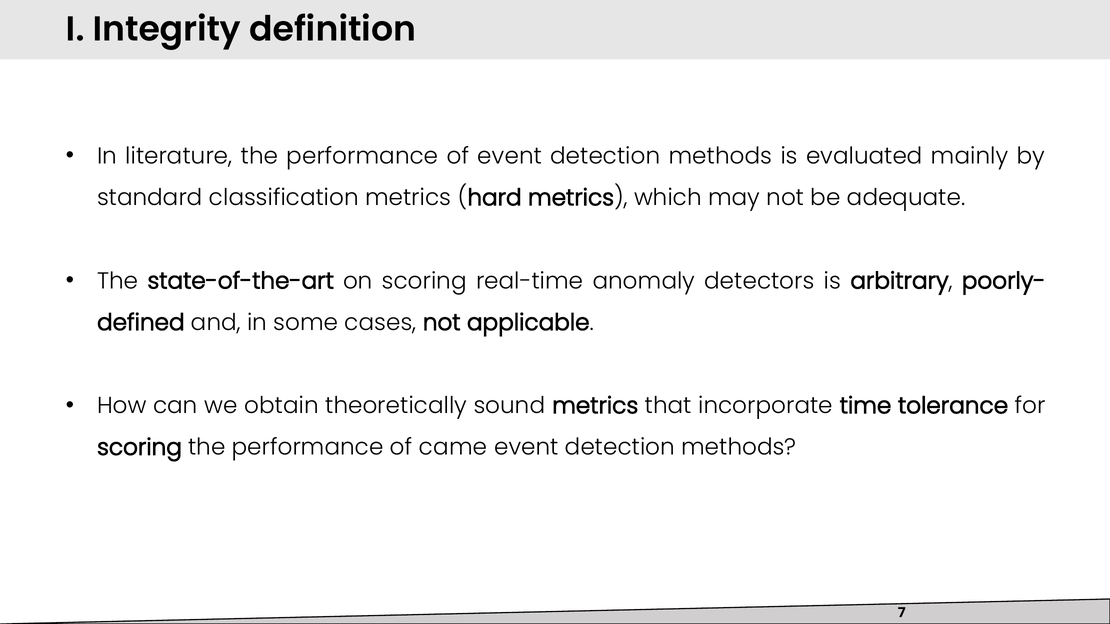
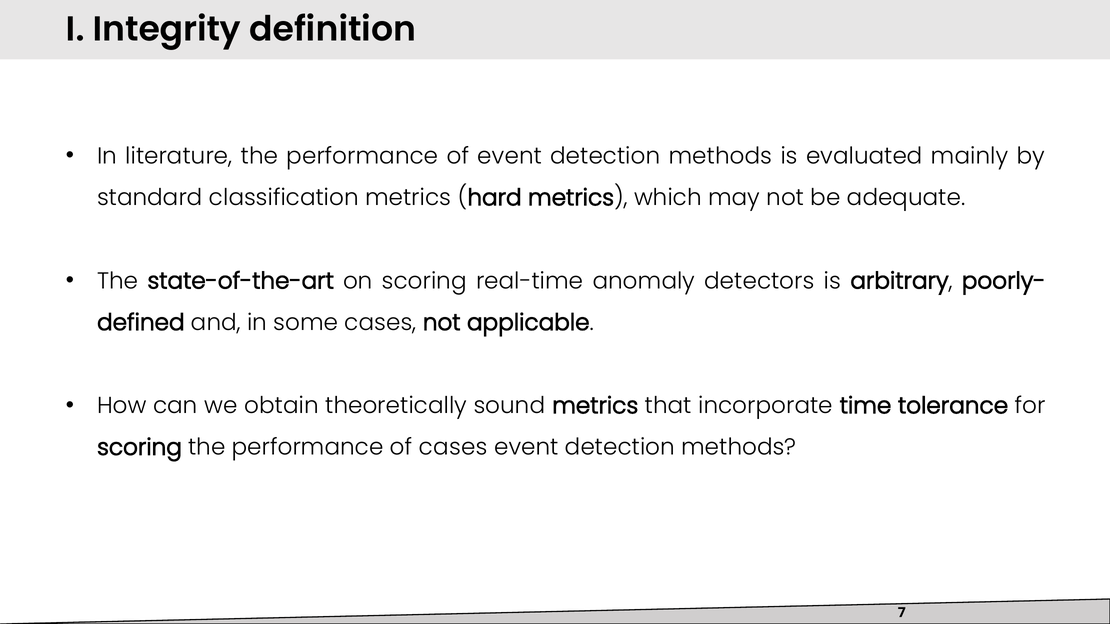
of came: came -> cases
